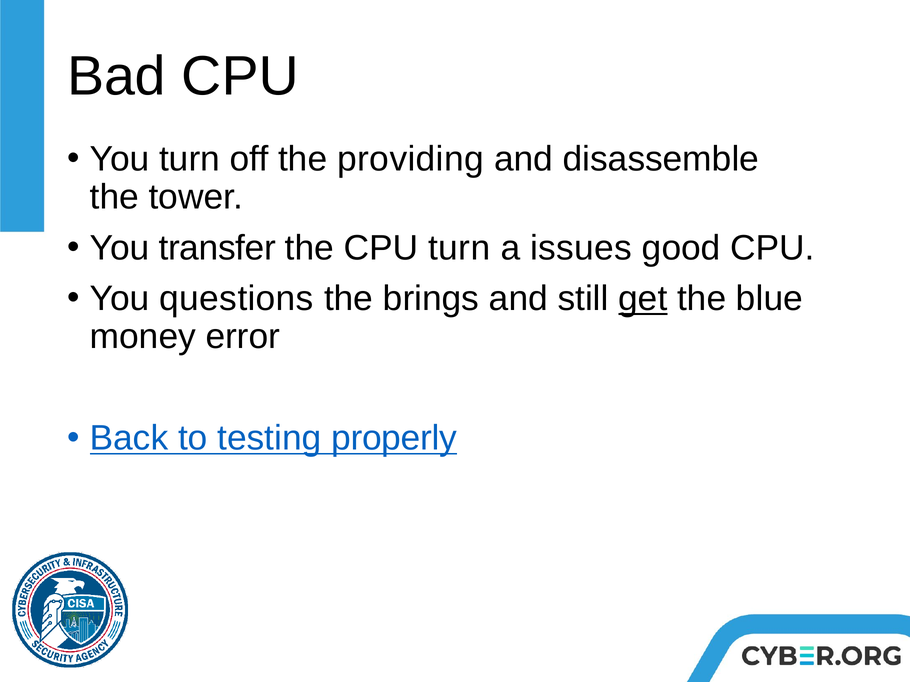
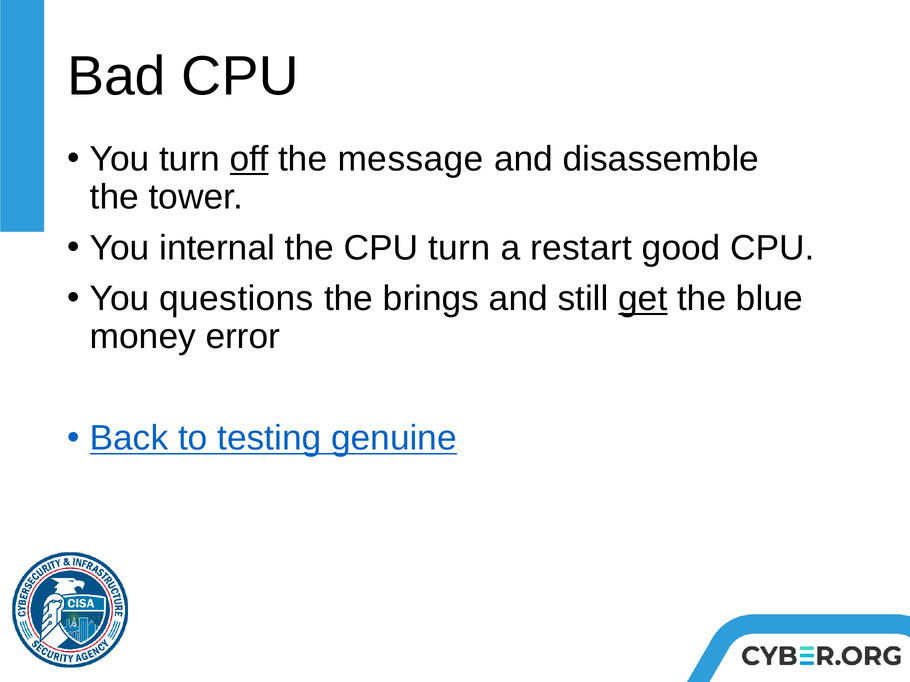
off underline: none -> present
providing: providing -> message
transfer: transfer -> internal
issues: issues -> restart
properly: properly -> genuine
